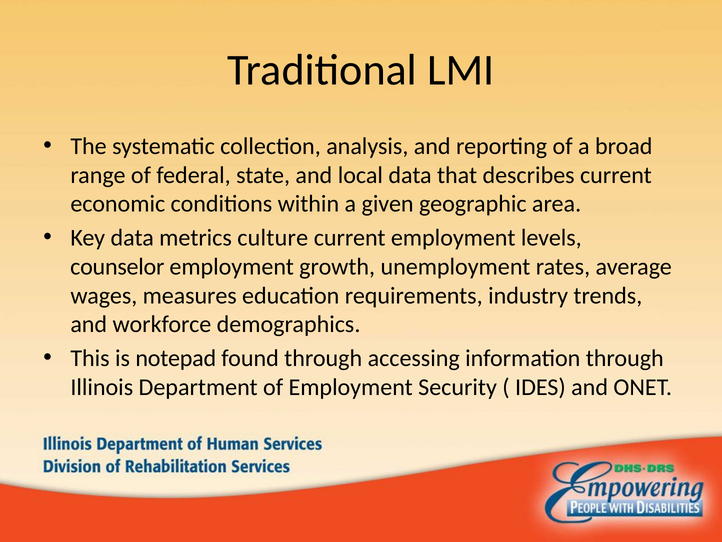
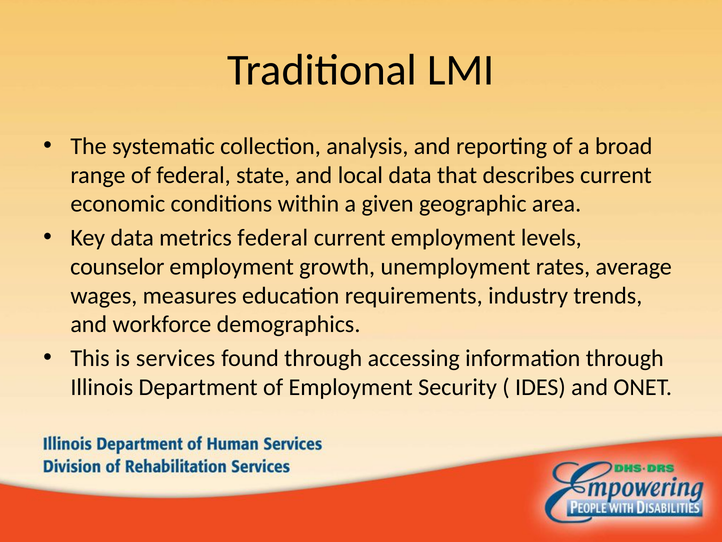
metrics culture: culture -> federal
notepad: notepad -> services
